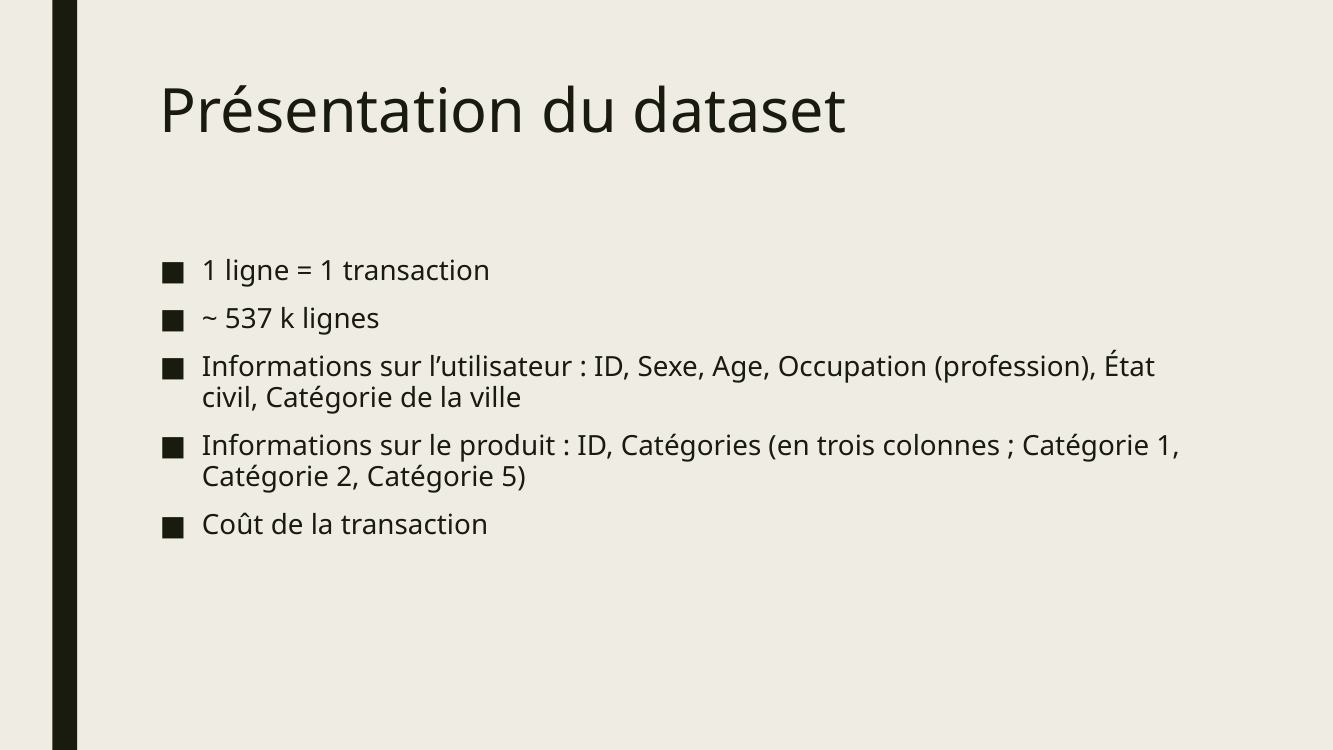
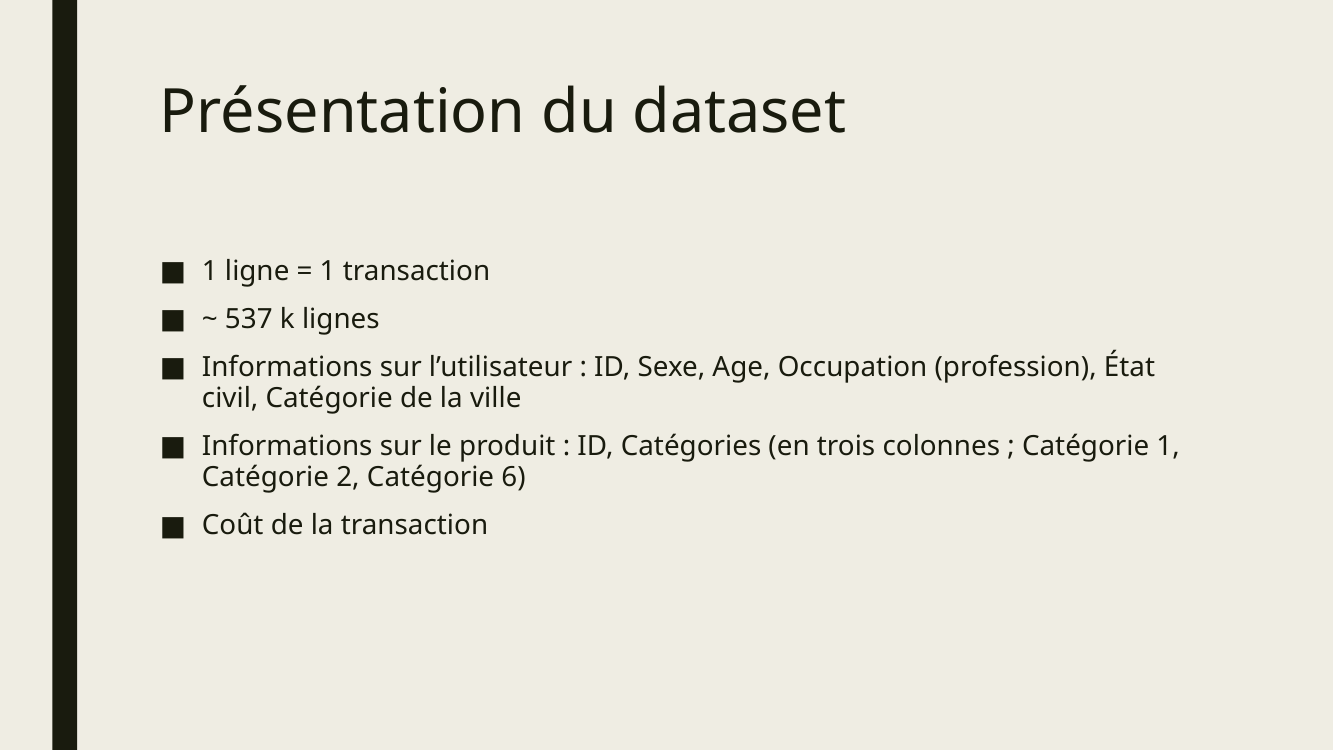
5: 5 -> 6
